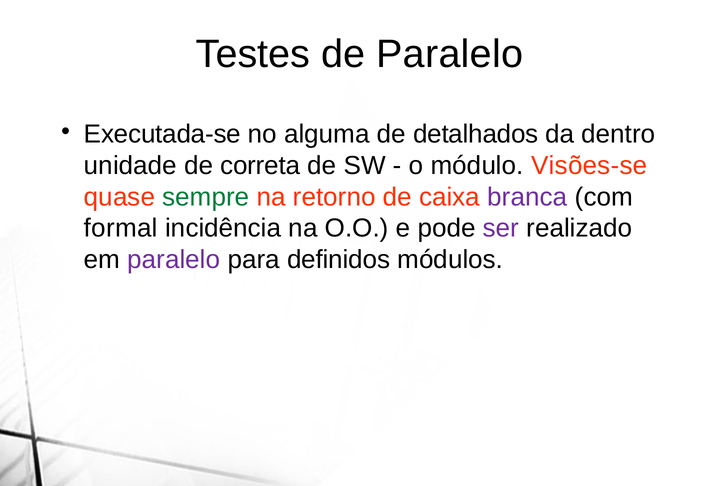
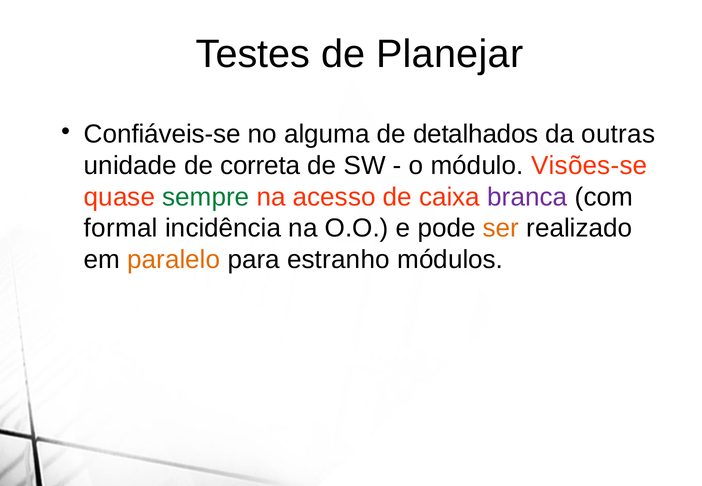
de Paralelo: Paralelo -> Planejar
Executada-se: Executada-se -> Confiáveis-se
dentro: dentro -> outras
retorno: retorno -> acesso
ser colour: purple -> orange
paralelo at (174, 260) colour: purple -> orange
definidos: definidos -> estranho
